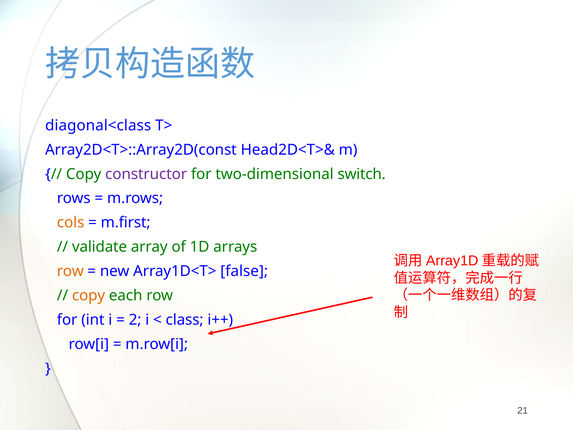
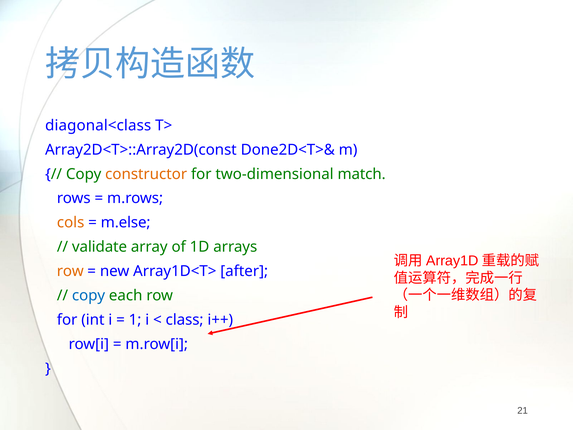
Head2D<T>&: Head2D<T>& -> Done2D<T>&
constructor colour: purple -> orange
switch: switch -> match
m.first: m.first -> m.else
false: false -> after
copy at (89, 295) colour: orange -> blue
2: 2 -> 1
